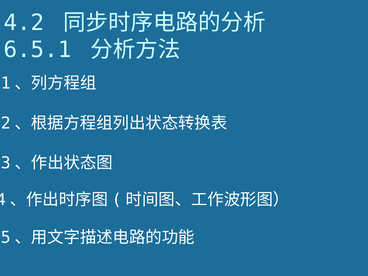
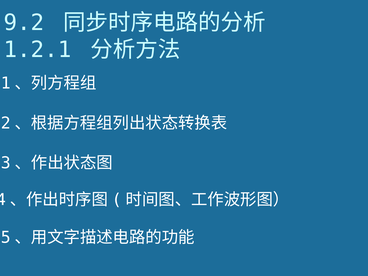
4.2: 4.2 -> 9.2
6.5.1: 6.5.1 -> 1.2.1
